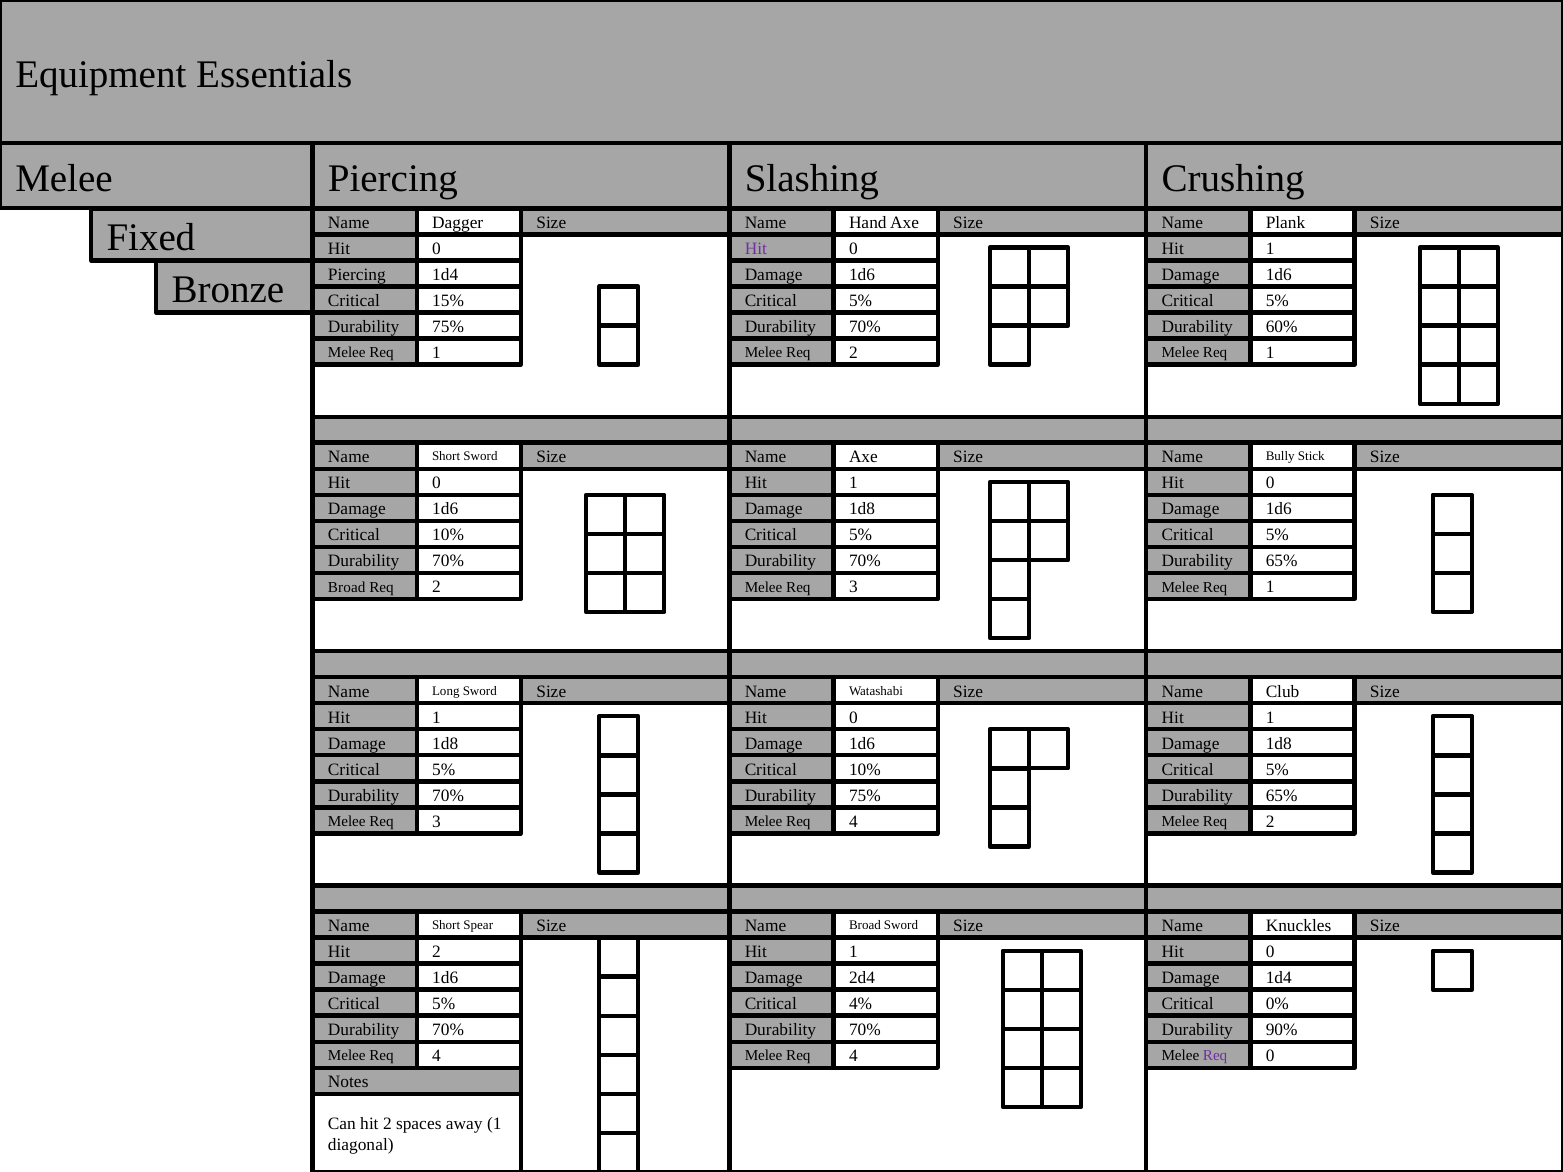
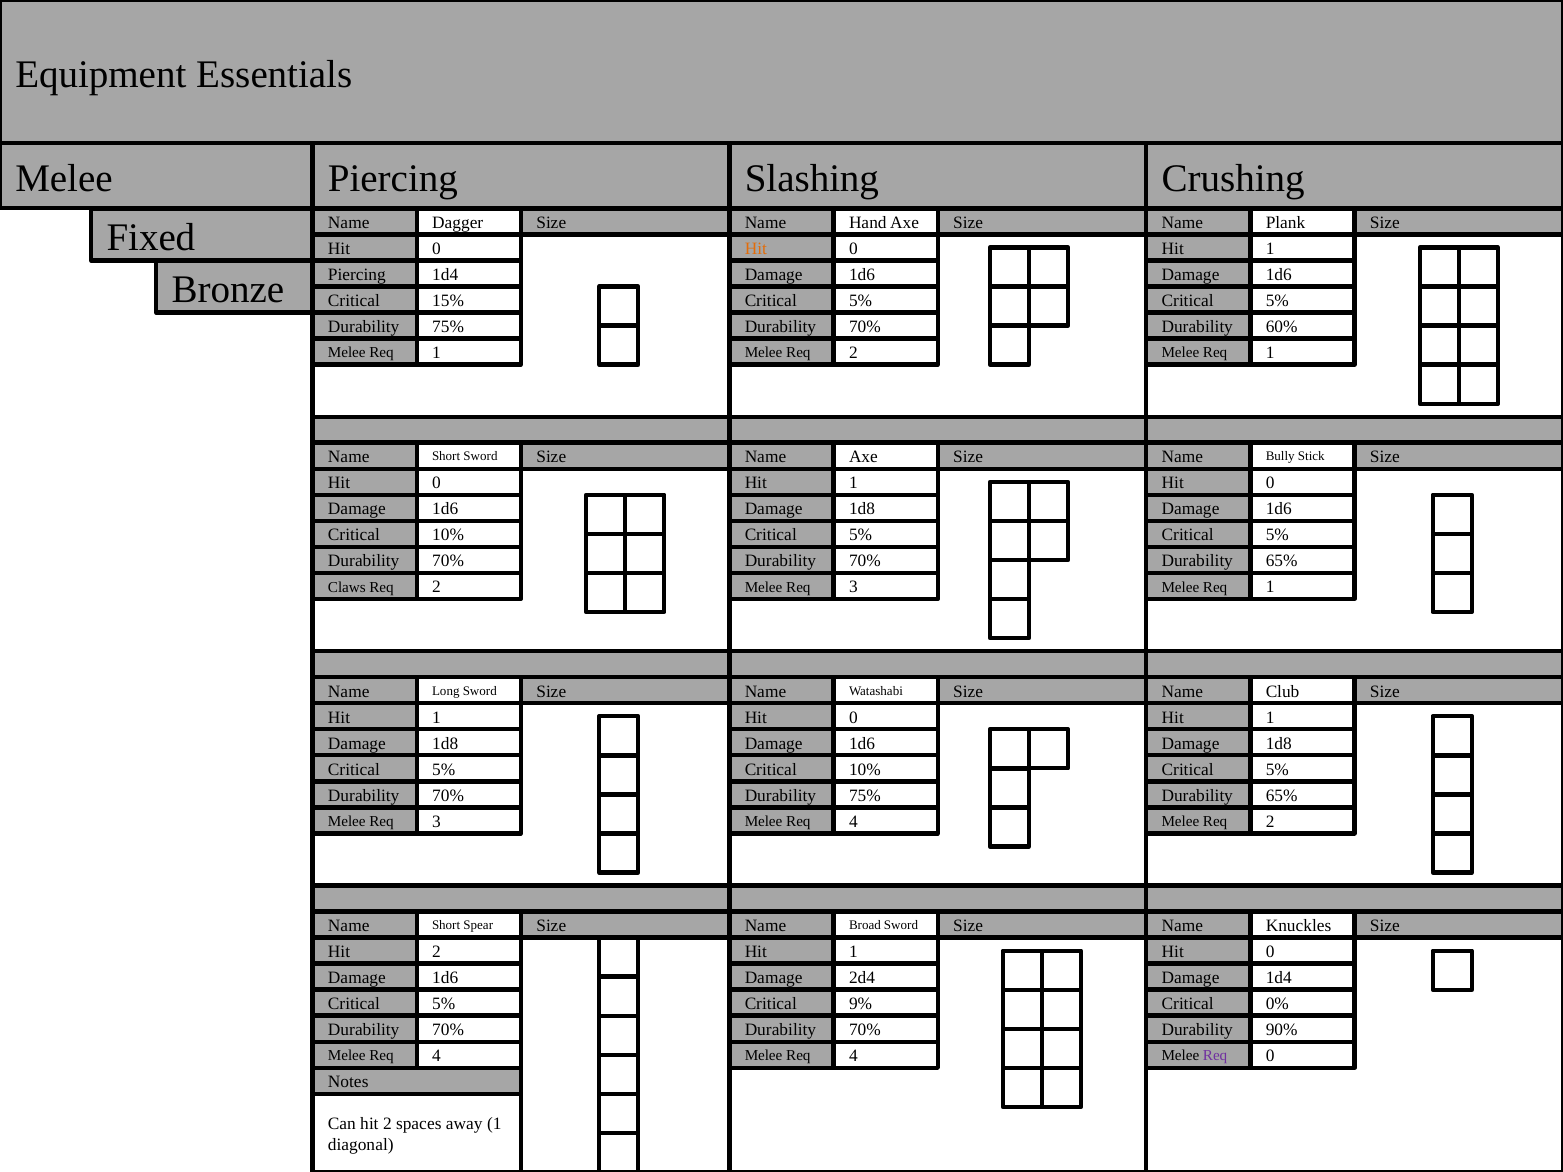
Hit at (756, 249) colour: purple -> orange
Broad at (347, 587): Broad -> Claws
4%: 4% -> 9%
